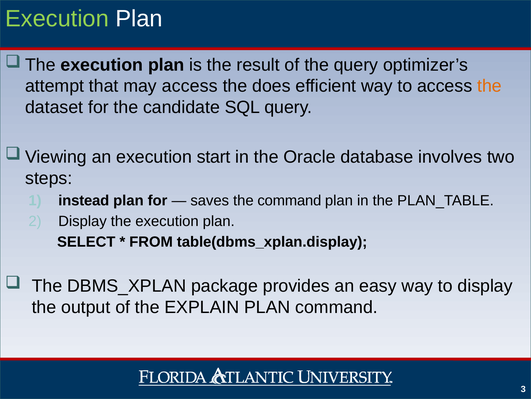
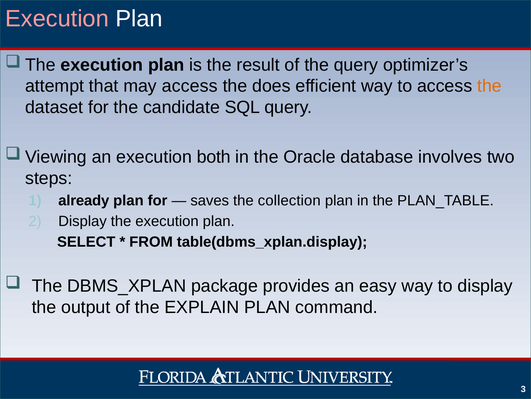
Execution at (57, 19) colour: light green -> pink
start: start -> both
instead: instead -> already
the command: command -> collection
